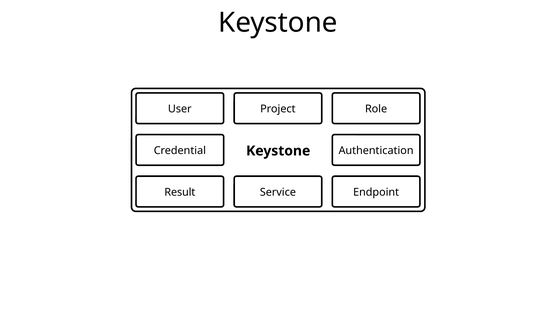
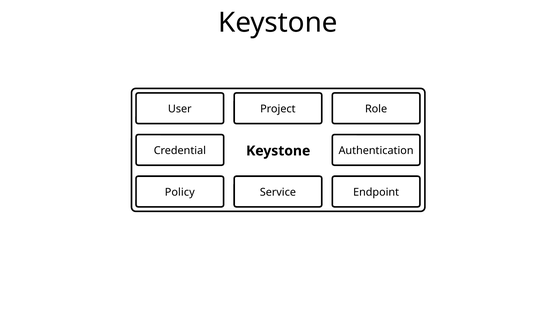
Result: Result -> Policy
